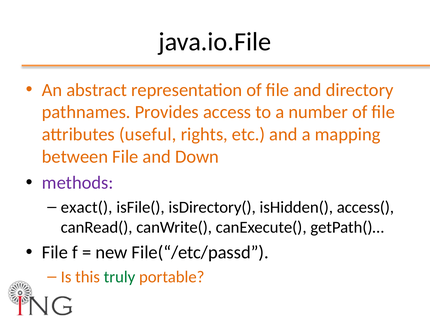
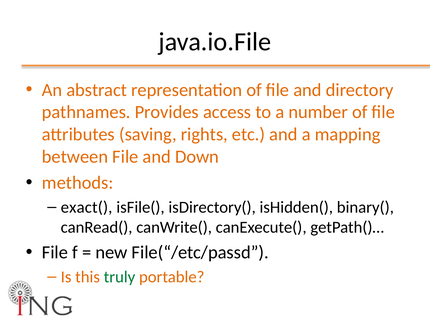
useful: useful -> saving
methods colour: purple -> orange
access(: access( -> binary(
